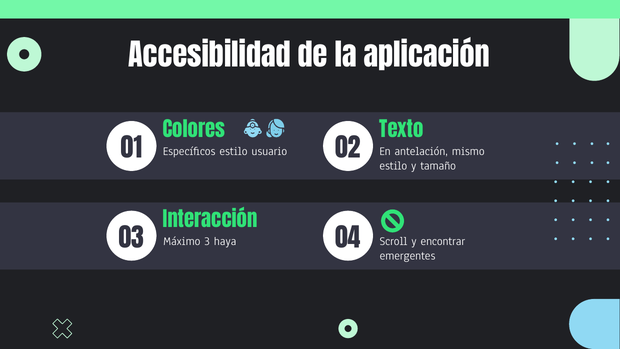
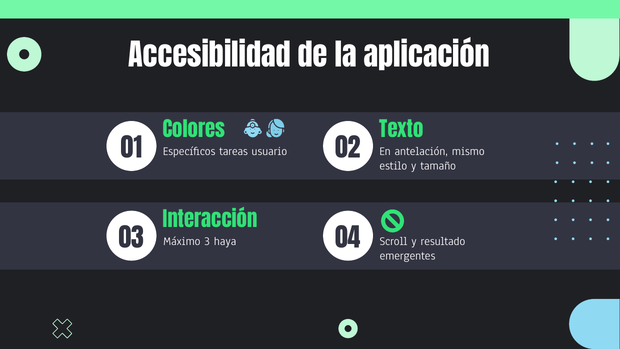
Específicos estilo: estilo -> tareas
encontrar: encontrar -> resultado
